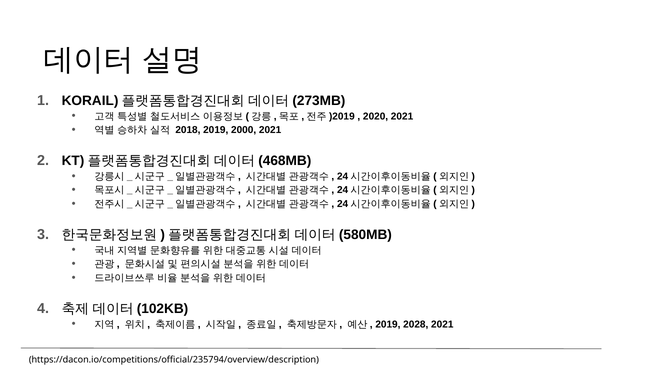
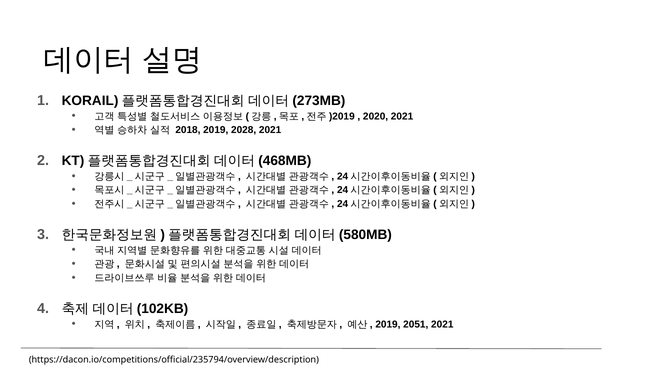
2000: 2000 -> 2028
2028: 2028 -> 2051
